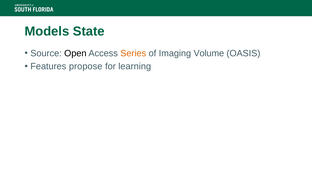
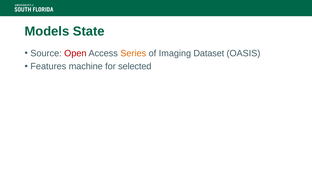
Open colour: black -> red
Volume: Volume -> Dataset
propose: propose -> machine
learning: learning -> selected
